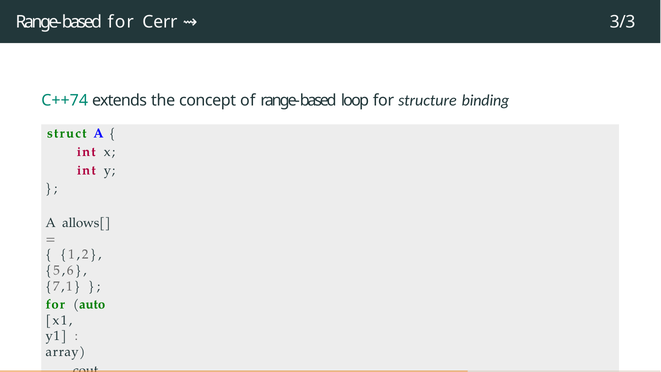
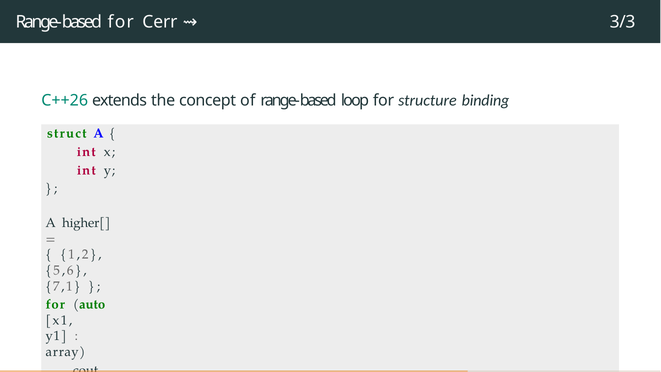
C++74: C++74 -> C++26
allows[: allows[ -> higher[
